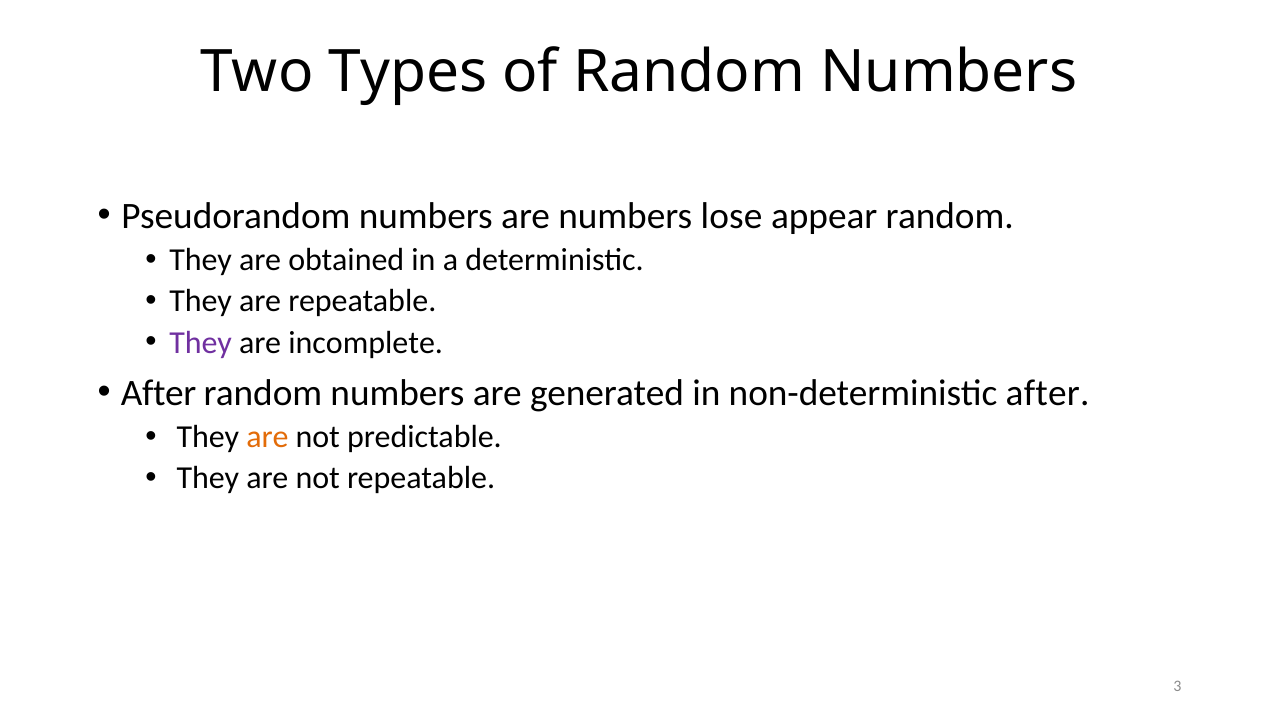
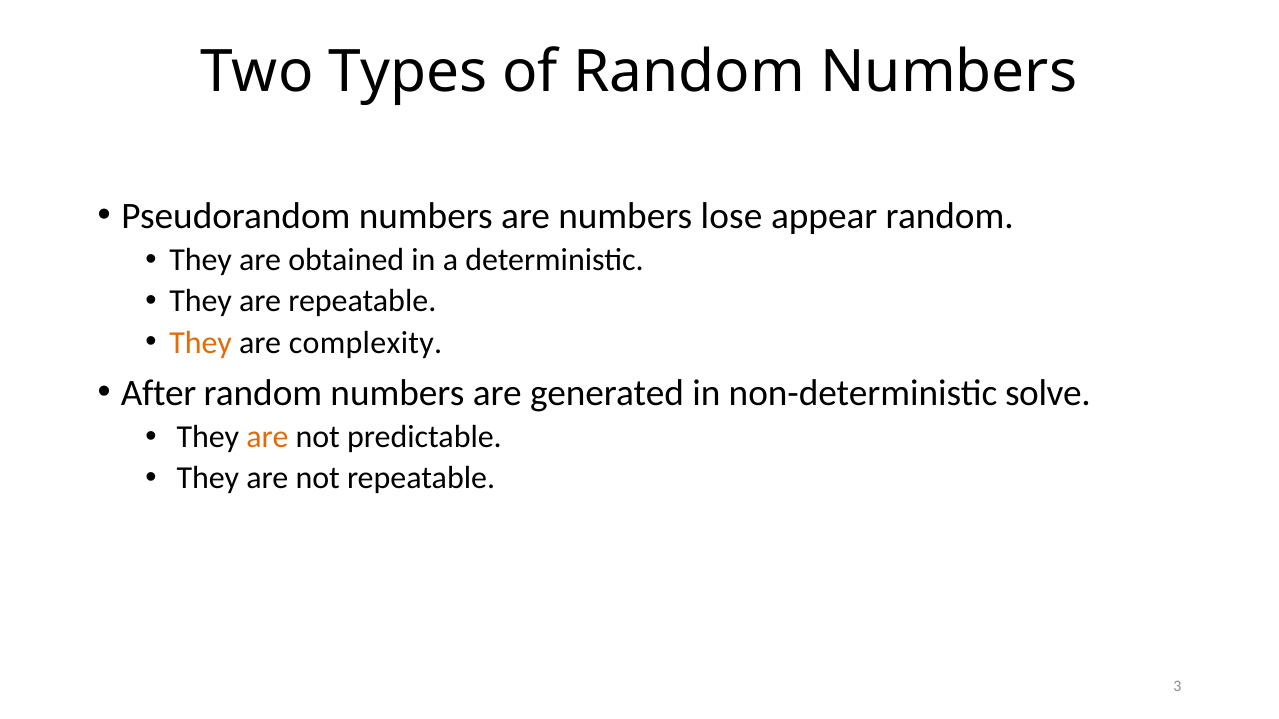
They at (201, 343) colour: purple -> orange
incomplete: incomplete -> complexity
non-deterministic after: after -> solve
